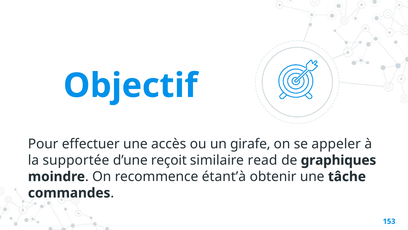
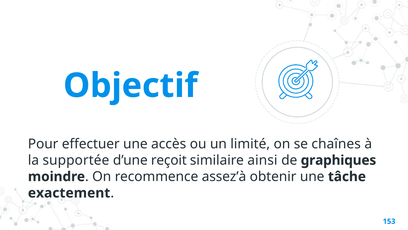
girafe: girafe -> limité
appeler: appeler -> chaînes
read: read -> ainsi
étant’à: étant’à -> assez’à
commandes: commandes -> exactement
